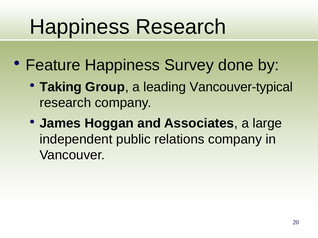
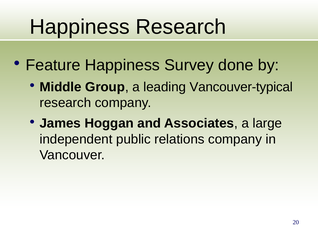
Taking: Taking -> Middle
